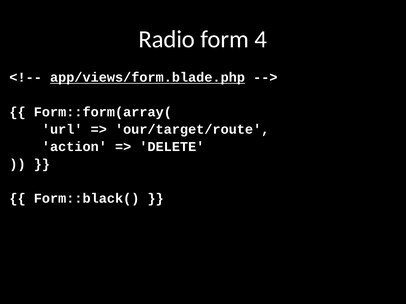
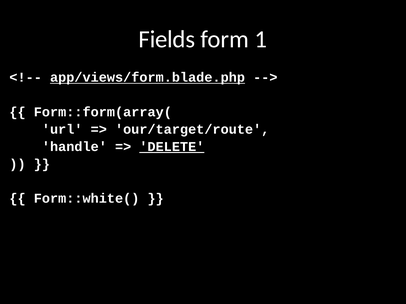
Radio: Radio -> Fields
4: 4 -> 1
action: action -> handle
DELETE underline: none -> present
Form::black(: Form::black( -> Form::white(
